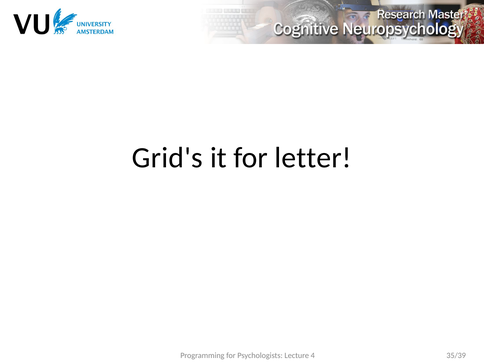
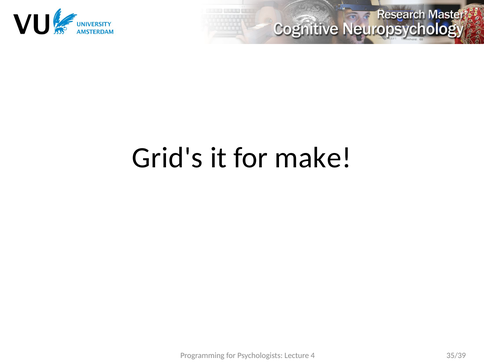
letter: letter -> make
